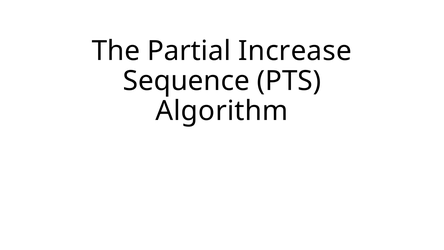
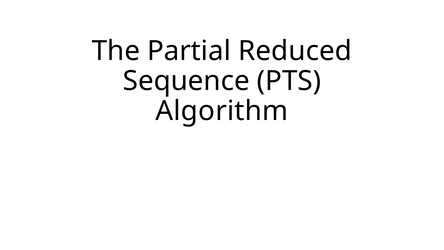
Increase: Increase -> Reduced
